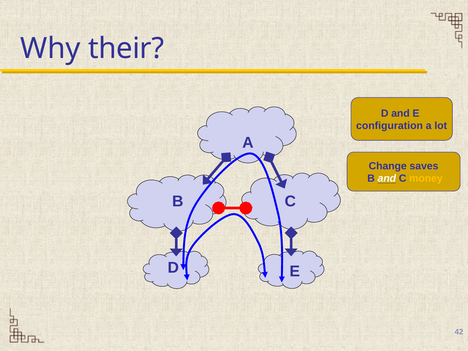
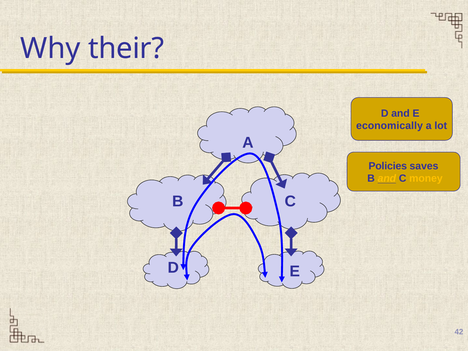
configuration: configuration -> economically
Change: Change -> Policies
and at (387, 179) colour: white -> yellow
